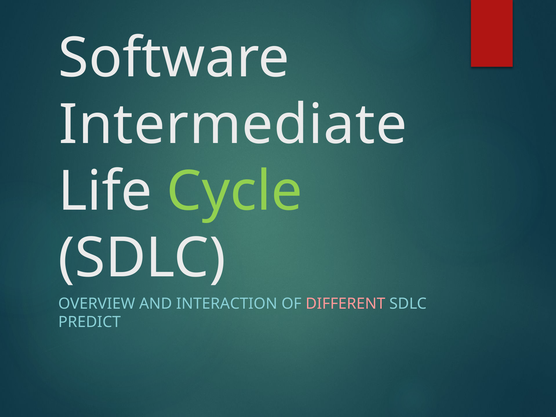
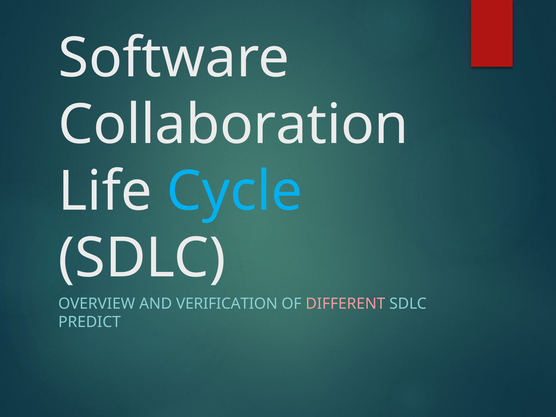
Intermediate: Intermediate -> Collaboration
Cycle colour: light green -> light blue
INTERACTION: INTERACTION -> VERIFICATION
